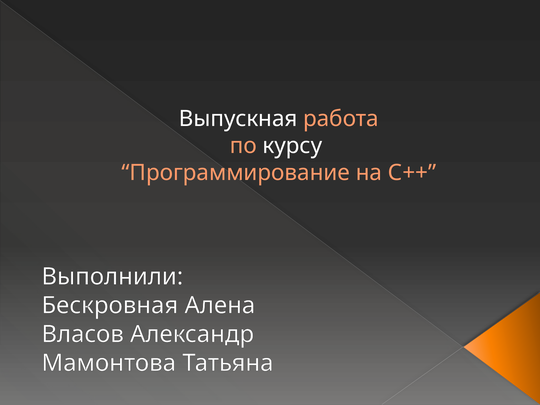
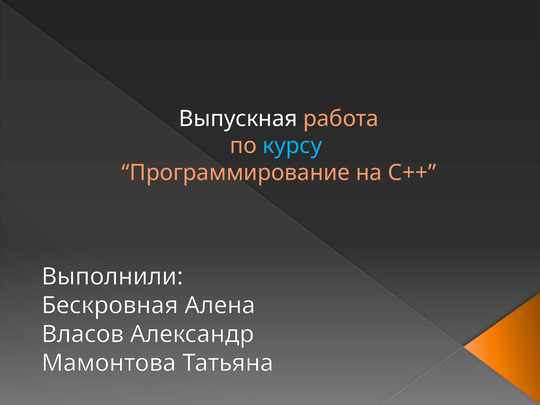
курсу colour: white -> light blue
